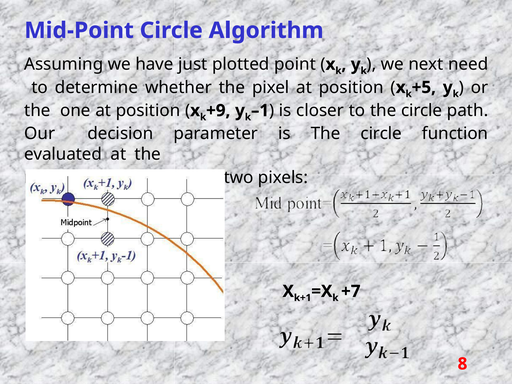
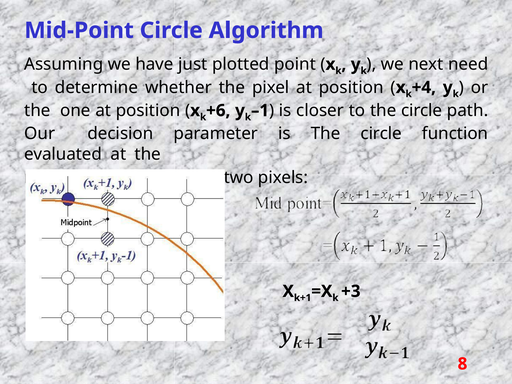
+5: +5 -> +4
+9: +9 -> +6
+7: +7 -> +3
